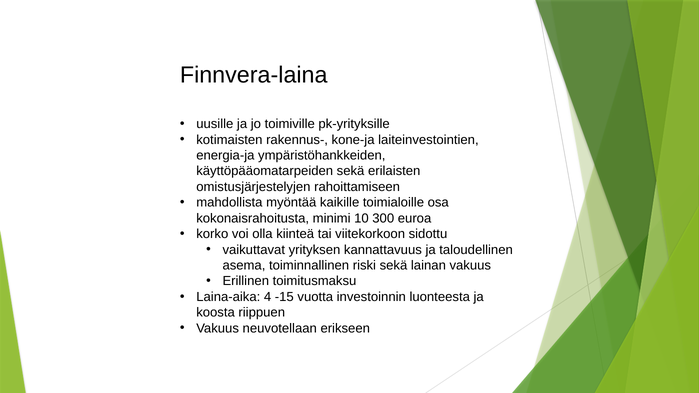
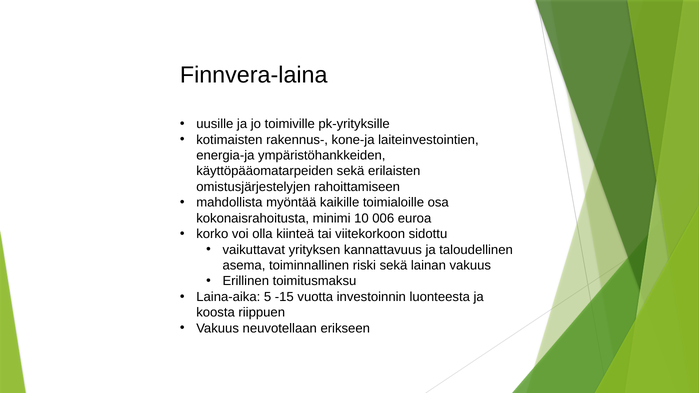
300: 300 -> 006
4: 4 -> 5
